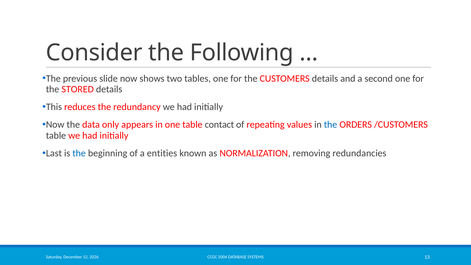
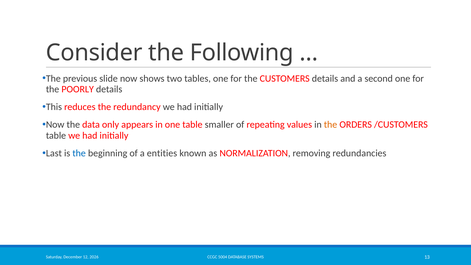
STORED: STORED -> POORLY
contact: contact -> smaller
the at (331, 125) colour: blue -> orange
